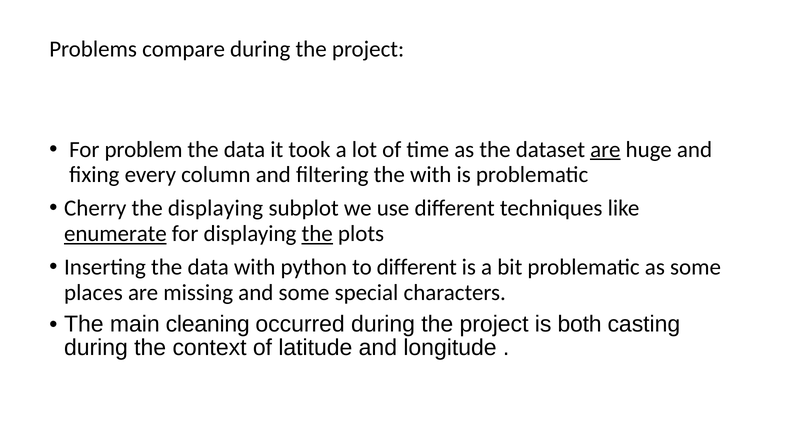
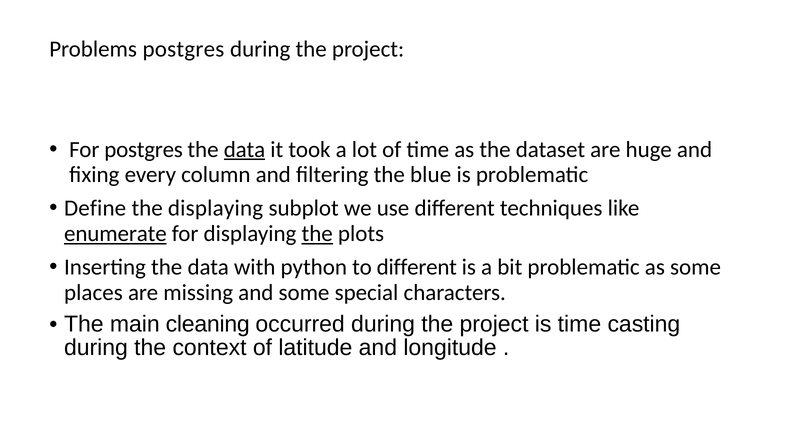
Problems compare: compare -> postgres
For problem: problem -> postgres
data at (244, 149) underline: none -> present
are at (605, 149) underline: present -> none
the with: with -> blue
Cherry: Cherry -> Define
is both: both -> time
